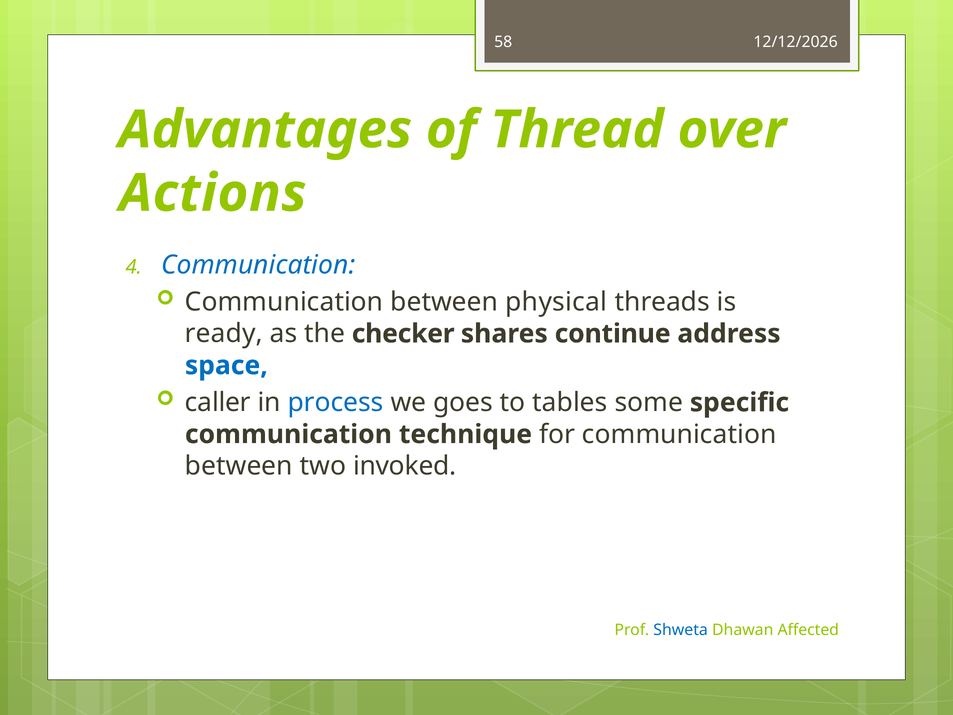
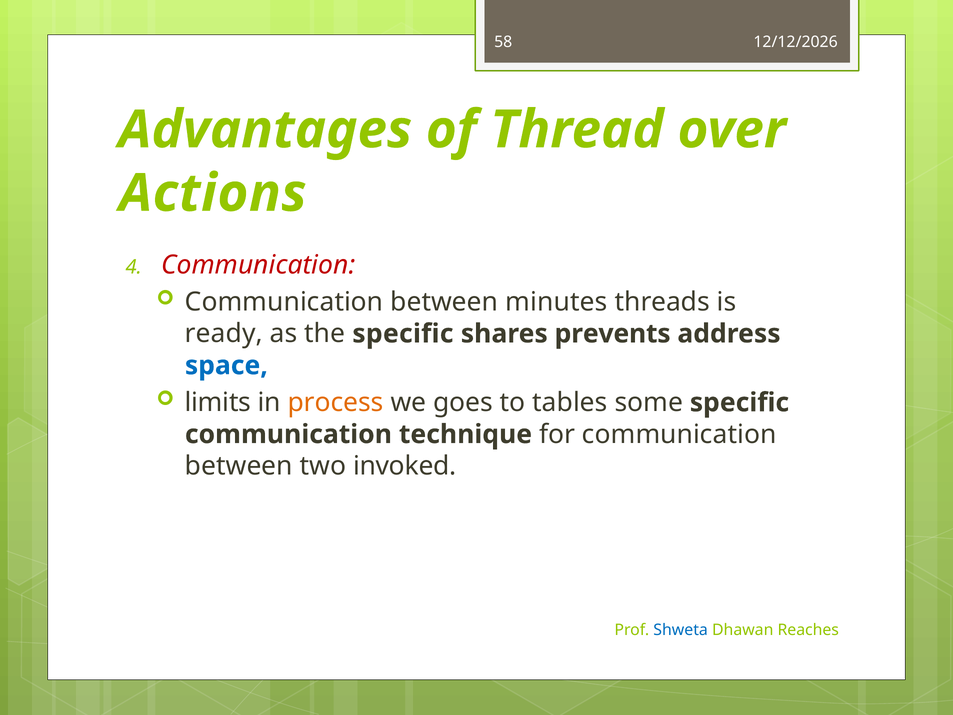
Communication at (258, 265) colour: blue -> red
physical: physical -> minutes
the checker: checker -> specific
continue: continue -> prevents
caller: caller -> limits
process colour: blue -> orange
Affected: Affected -> Reaches
